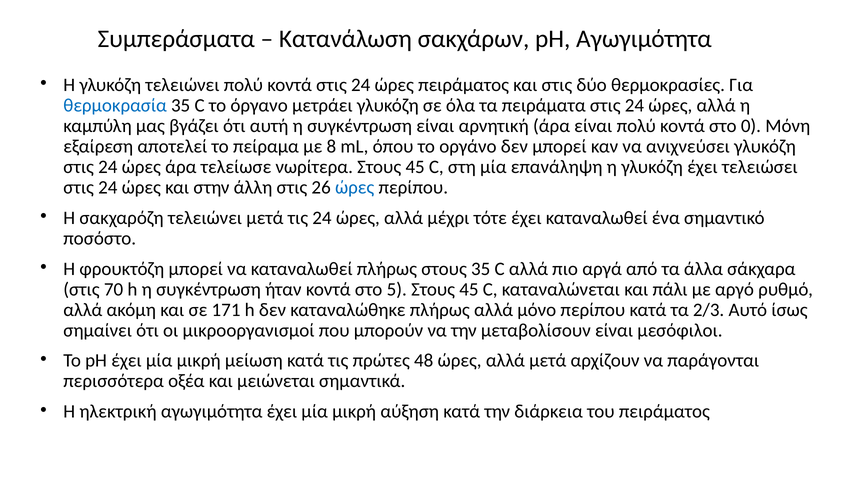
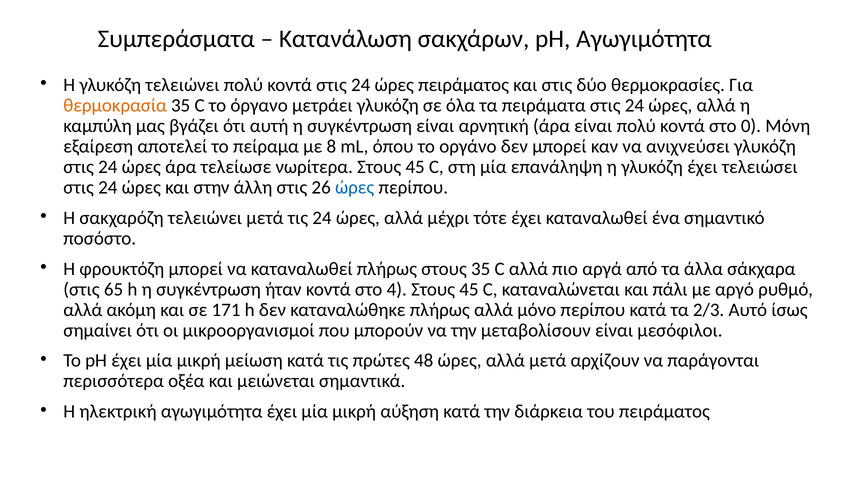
θερμοκρασία colour: blue -> orange
70: 70 -> 65
5: 5 -> 4
